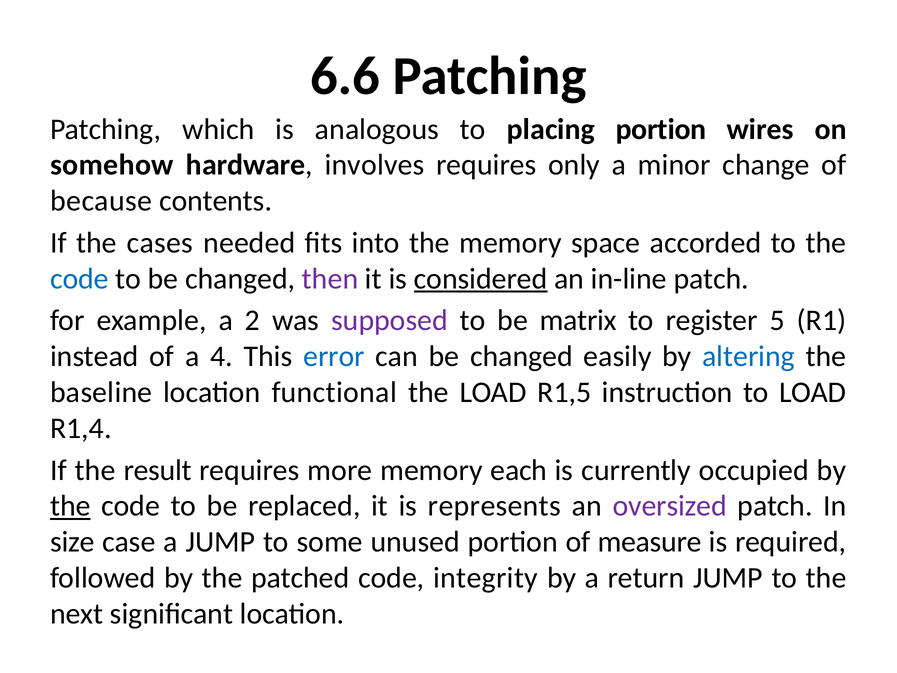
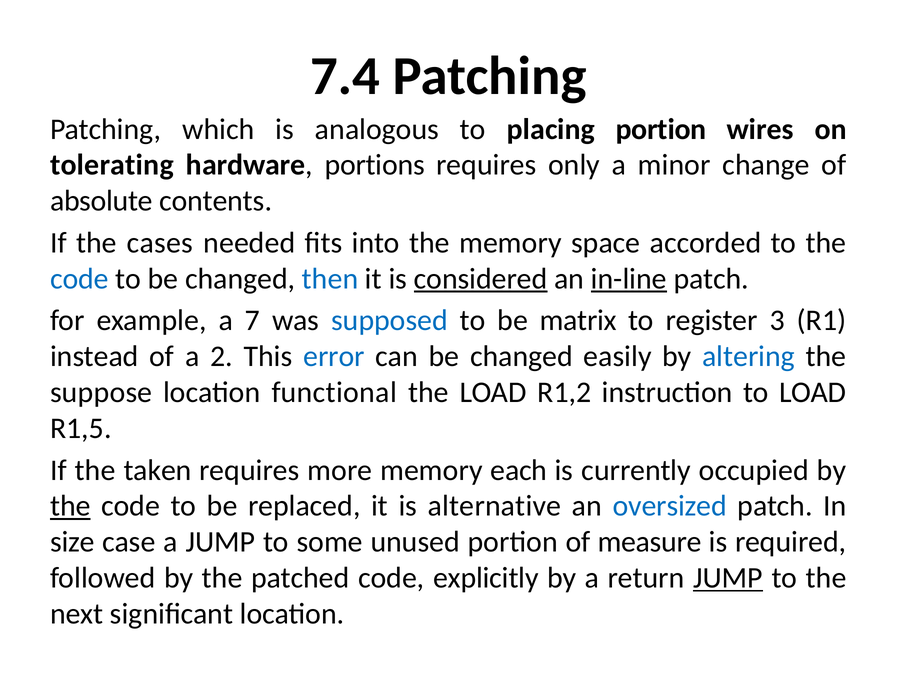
6.6: 6.6 -> 7.4
somehow: somehow -> tolerating
involves: involves -> portions
because: because -> absolute
then colour: purple -> blue
in-line underline: none -> present
2: 2 -> 7
supposed colour: purple -> blue
5: 5 -> 3
4: 4 -> 2
baseline: baseline -> suppose
R1,5: R1,5 -> R1,2
R1,4: R1,4 -> R1,5
result: result -> taken
represents: represents -> alternative
oversized colour: purple -> blue
integrity: integrity -> explicitly
JUMP at (728, 578) underline: none -> present
